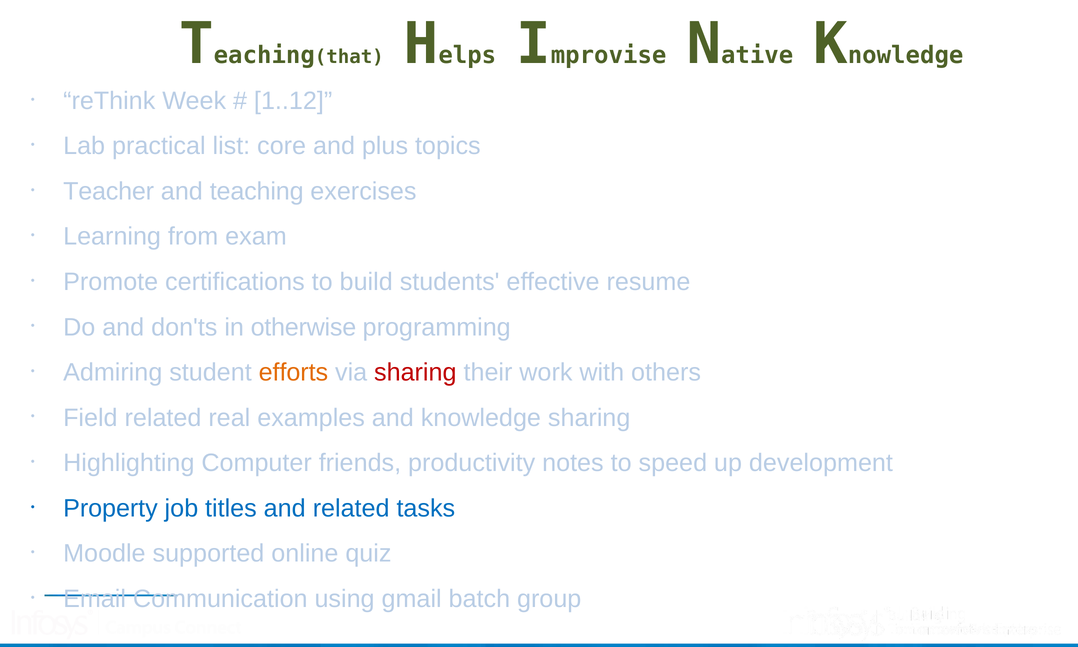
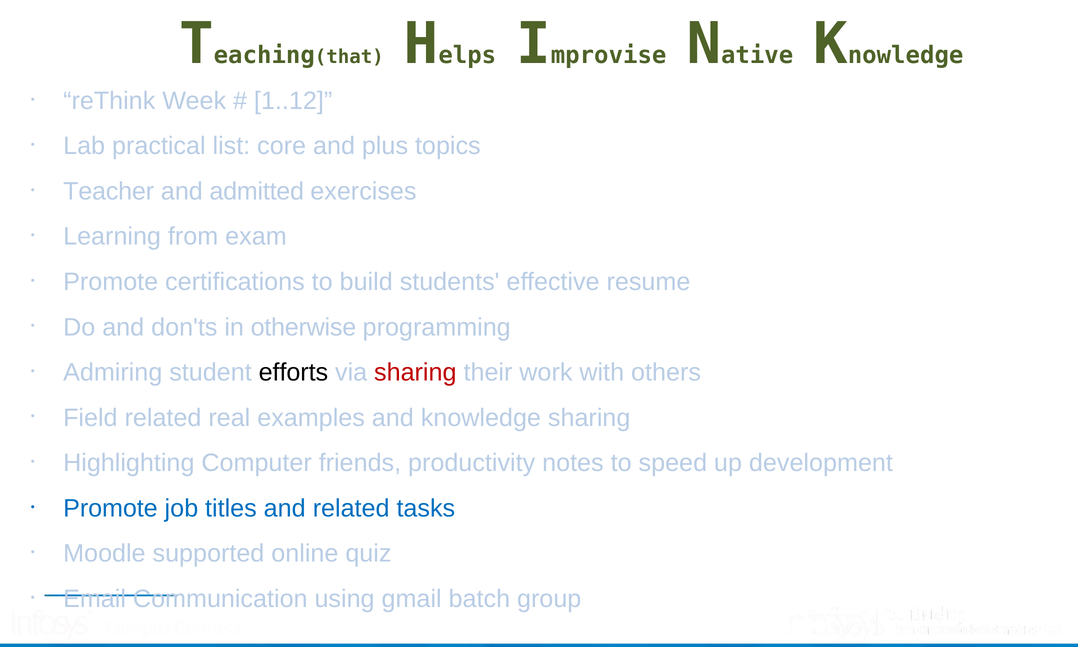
teaching: teaching -> admitted
efforts colour: orange -> black
Property at (110, 508): Property -> Promote
